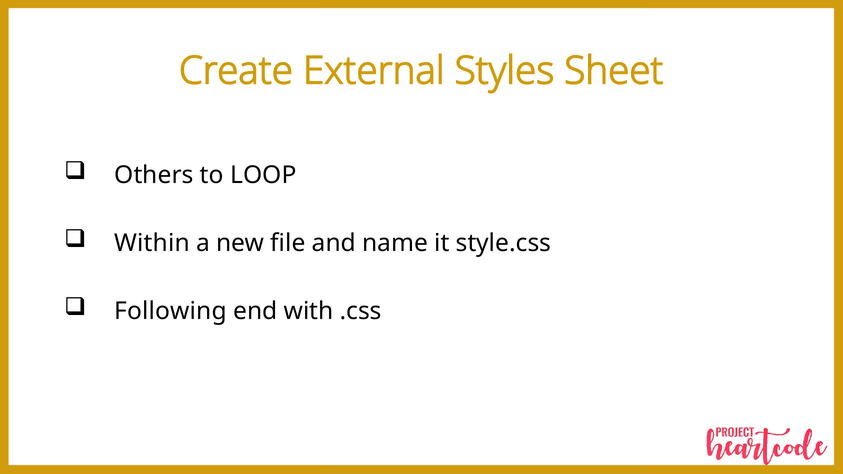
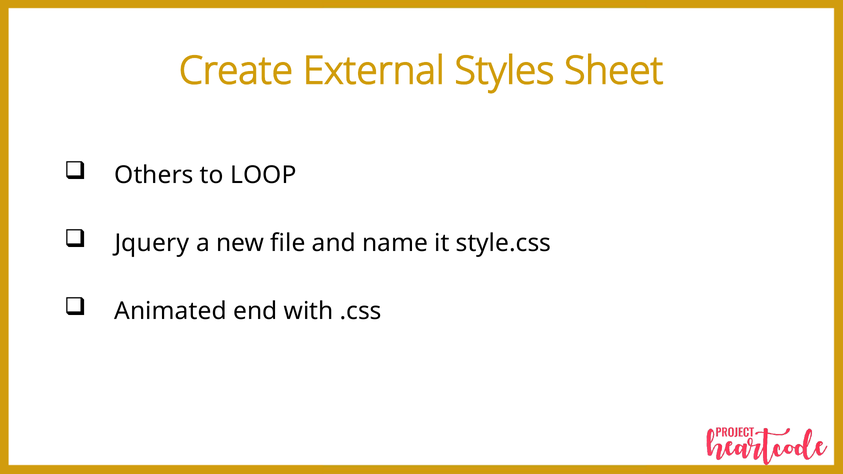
Within: Within -> Jquery
Following: Following -> Animated
